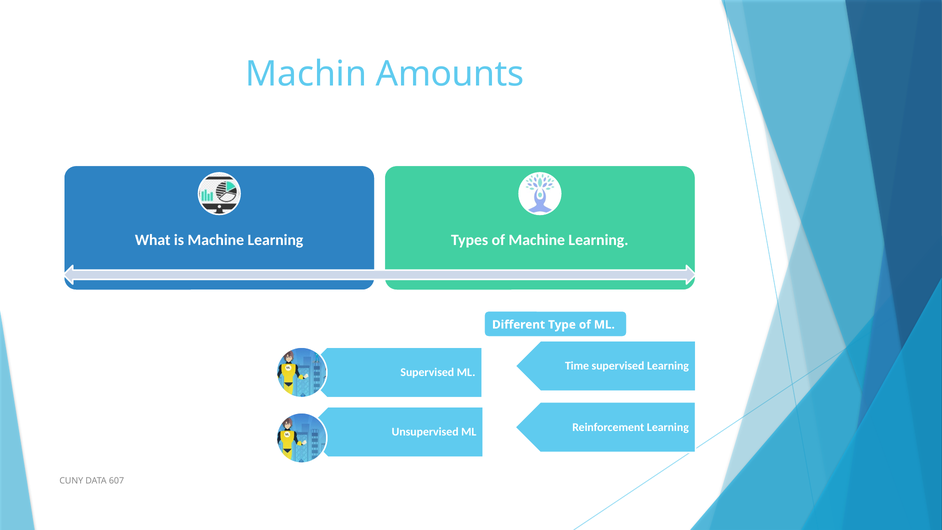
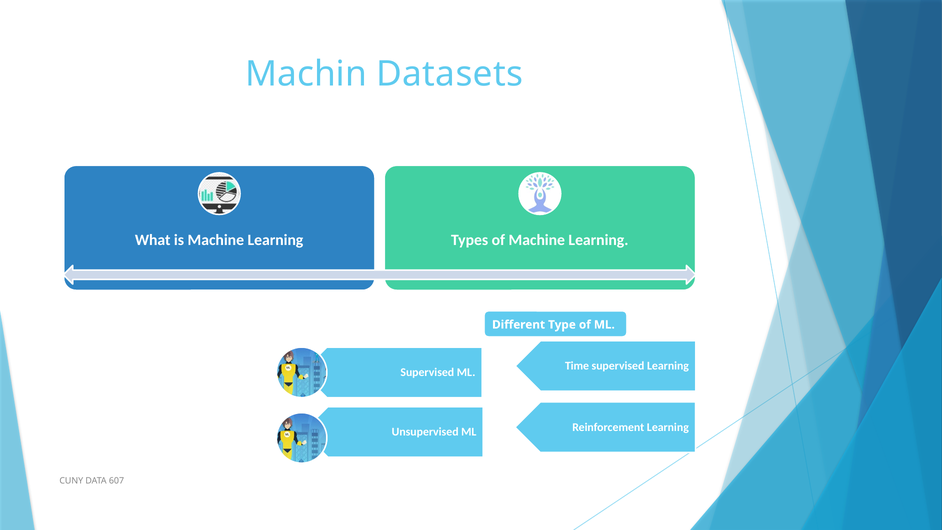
Amounts: Amounts -> Datasets
